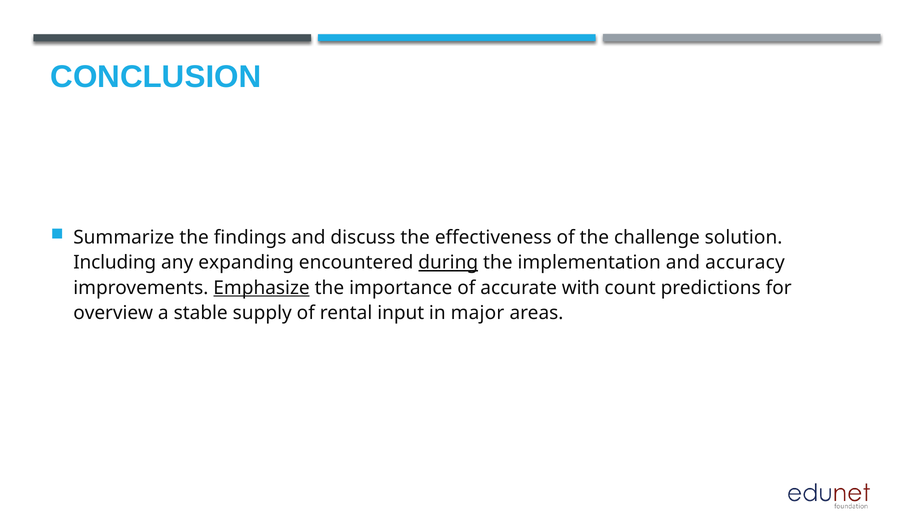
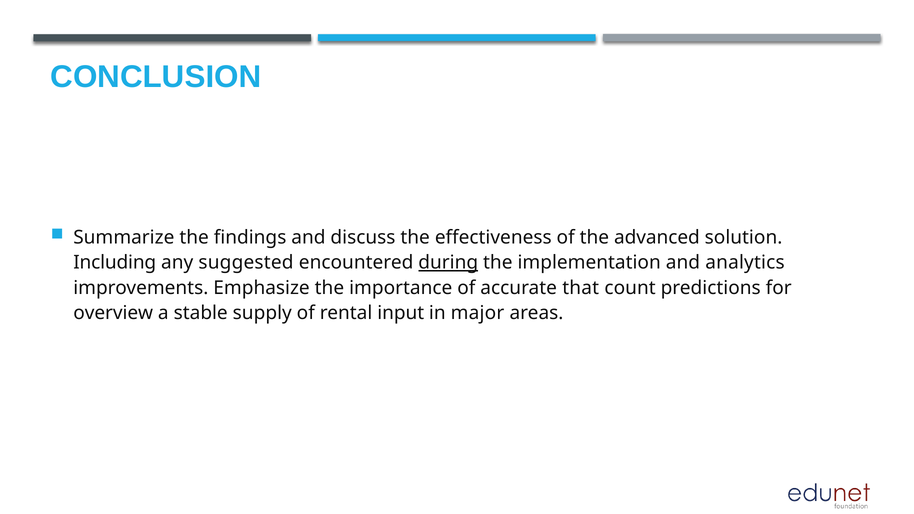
challenge: challenge -> advanced
expanding: expanding -> suggested
accuracy: accuracy -> analytics
Emphasize underline: present -> none
with: with -> that
